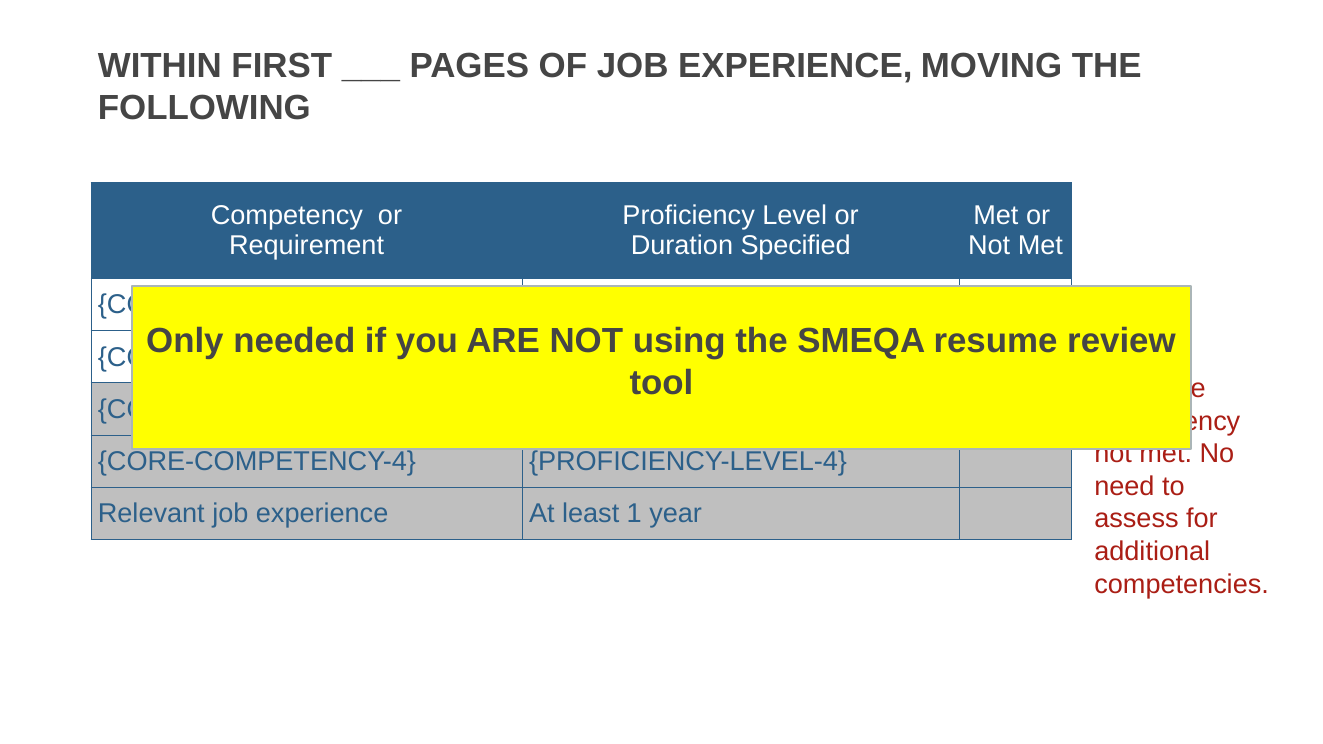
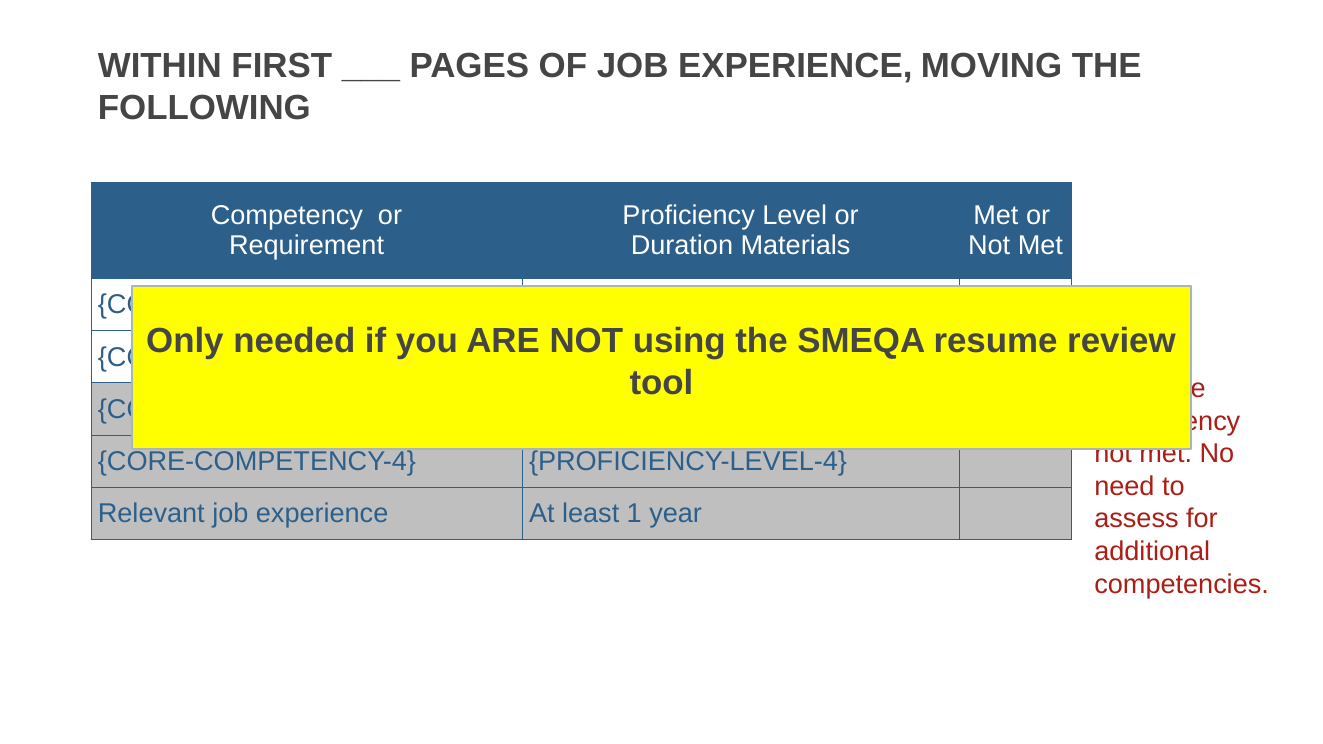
Specified: Specified -> Materials
